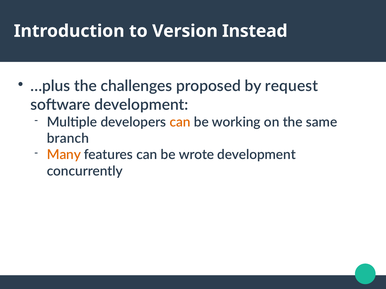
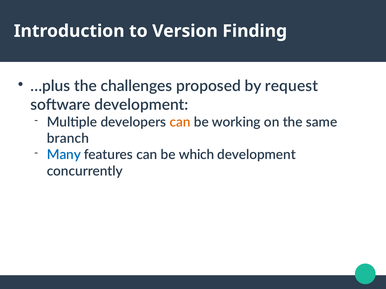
Instead: Instead -> Finding
Many colour: orange -> blue
wrote: wrote -> which
